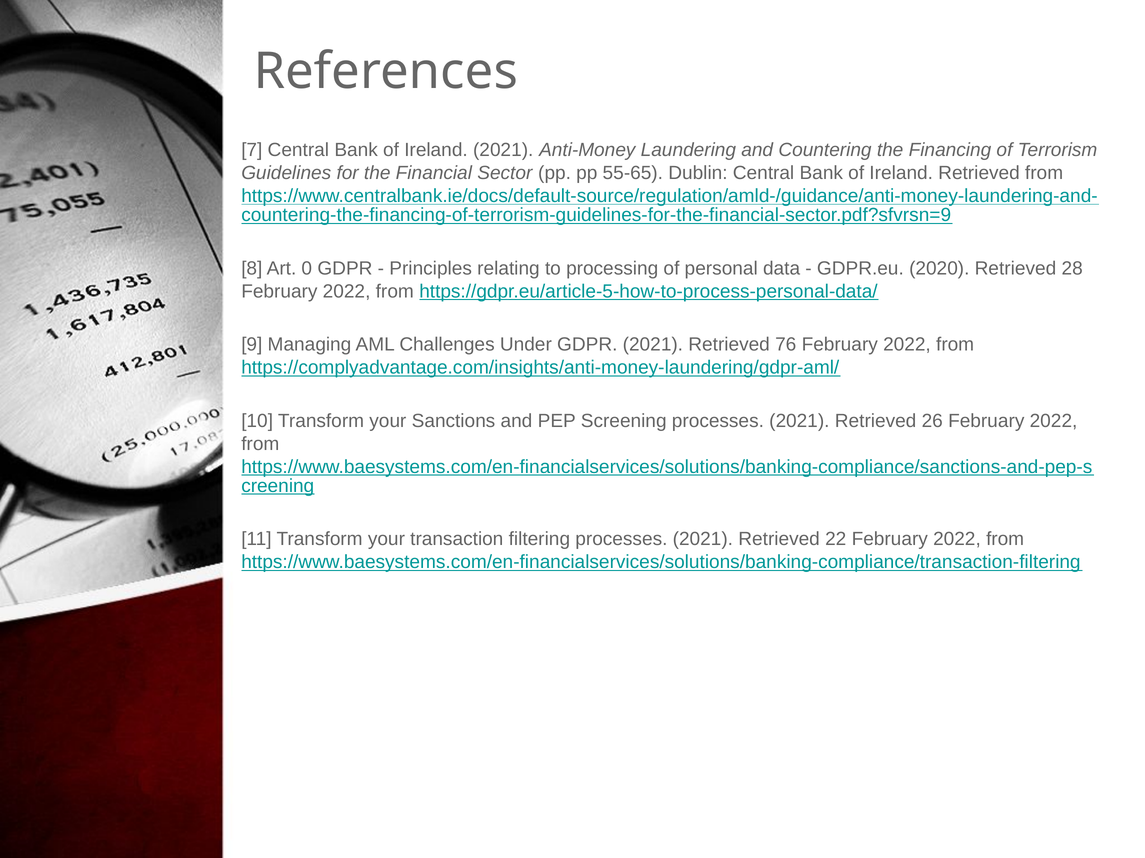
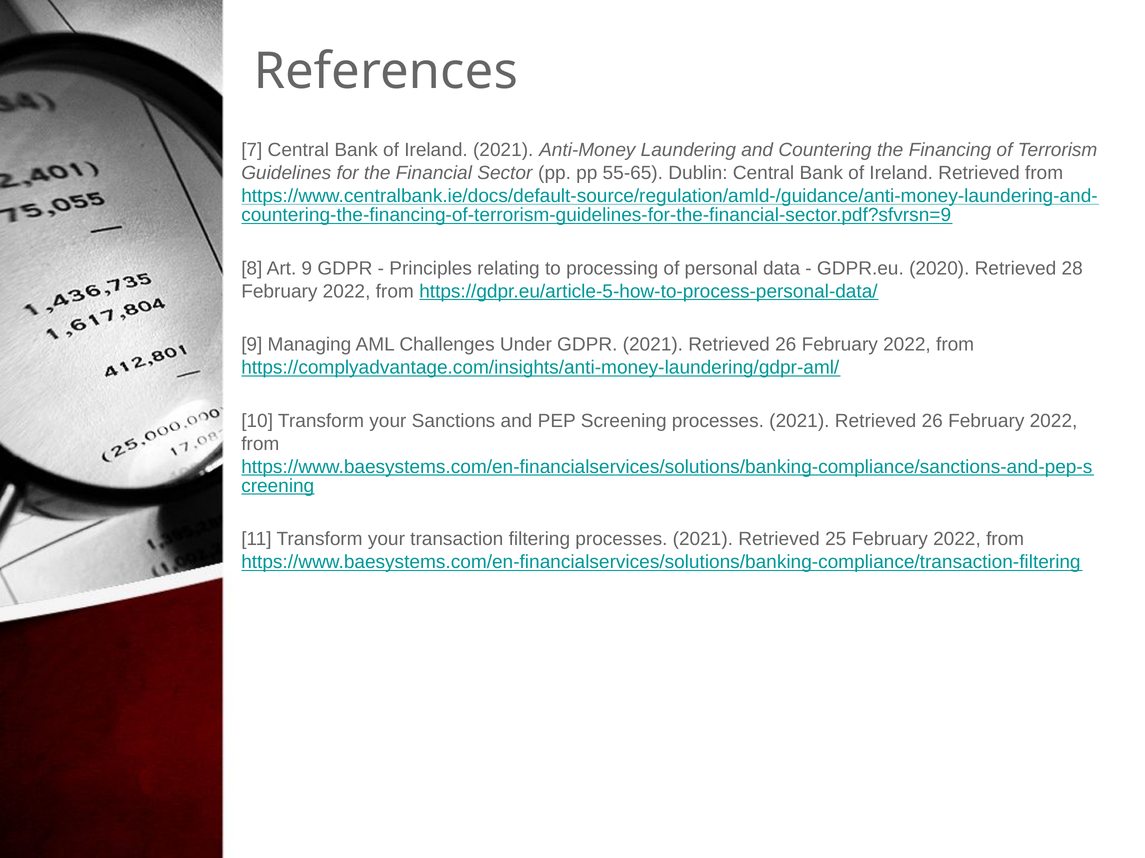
Art 0: 0 -> 9
GDPR 2021 Retrieved 76: 76 -> 26
22: 22 -> 25
